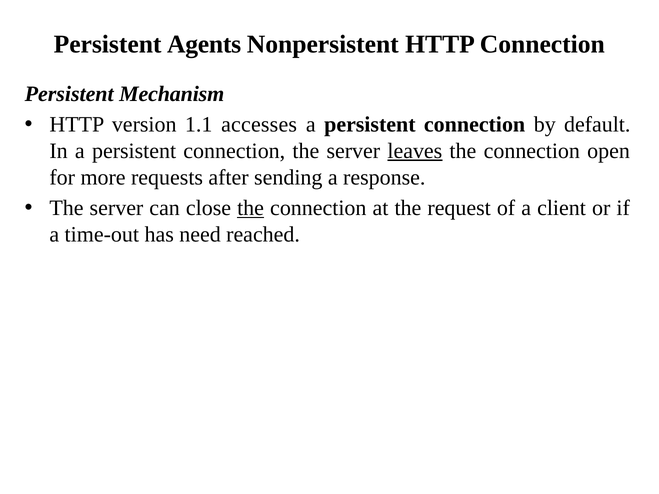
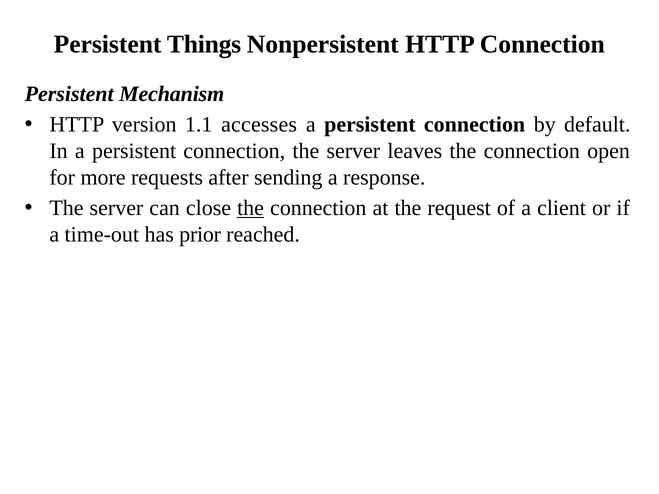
Agents: Agents -> Things
leaves underline: present -> none
need: need -> prior
